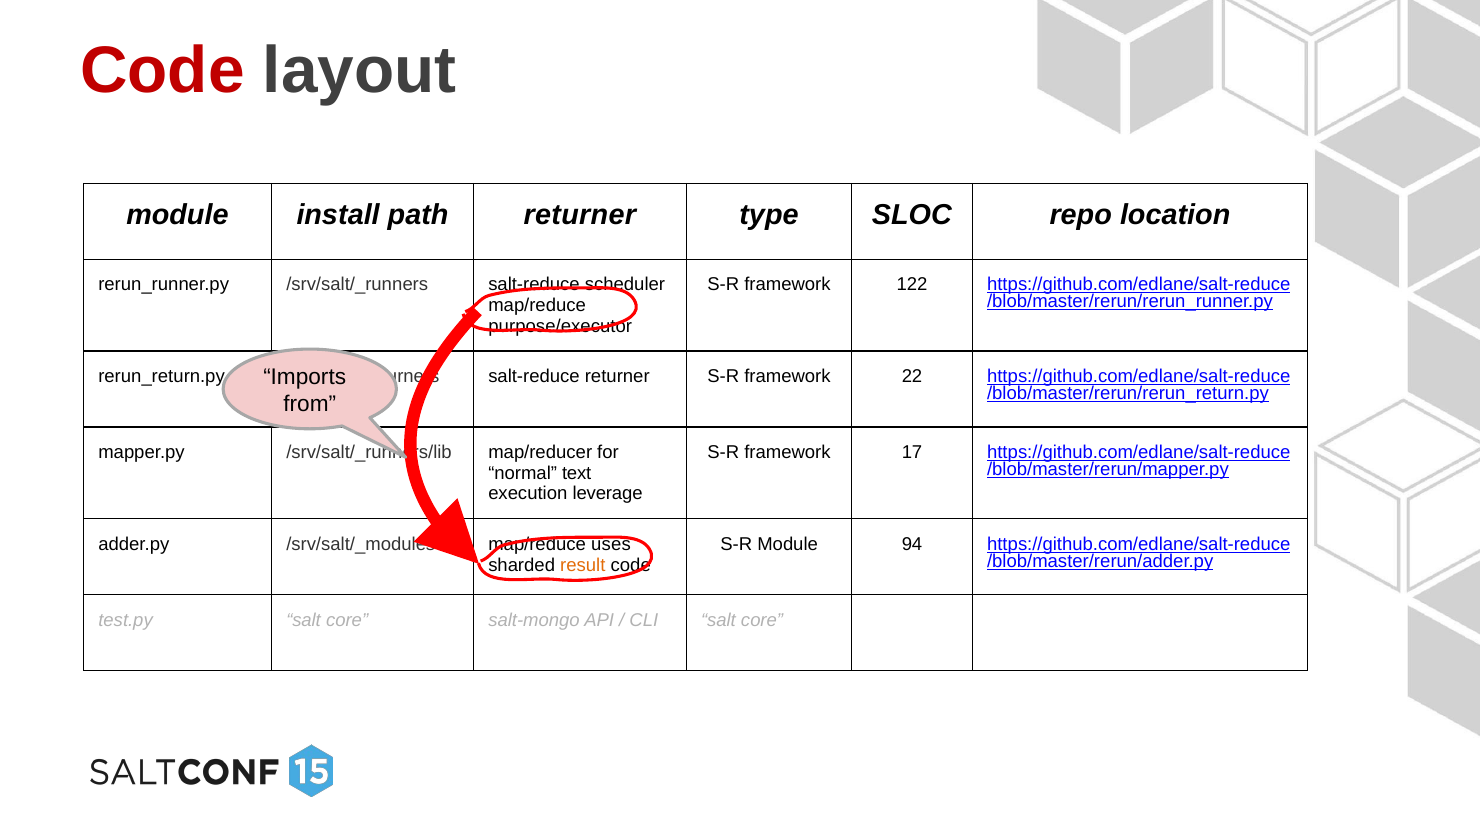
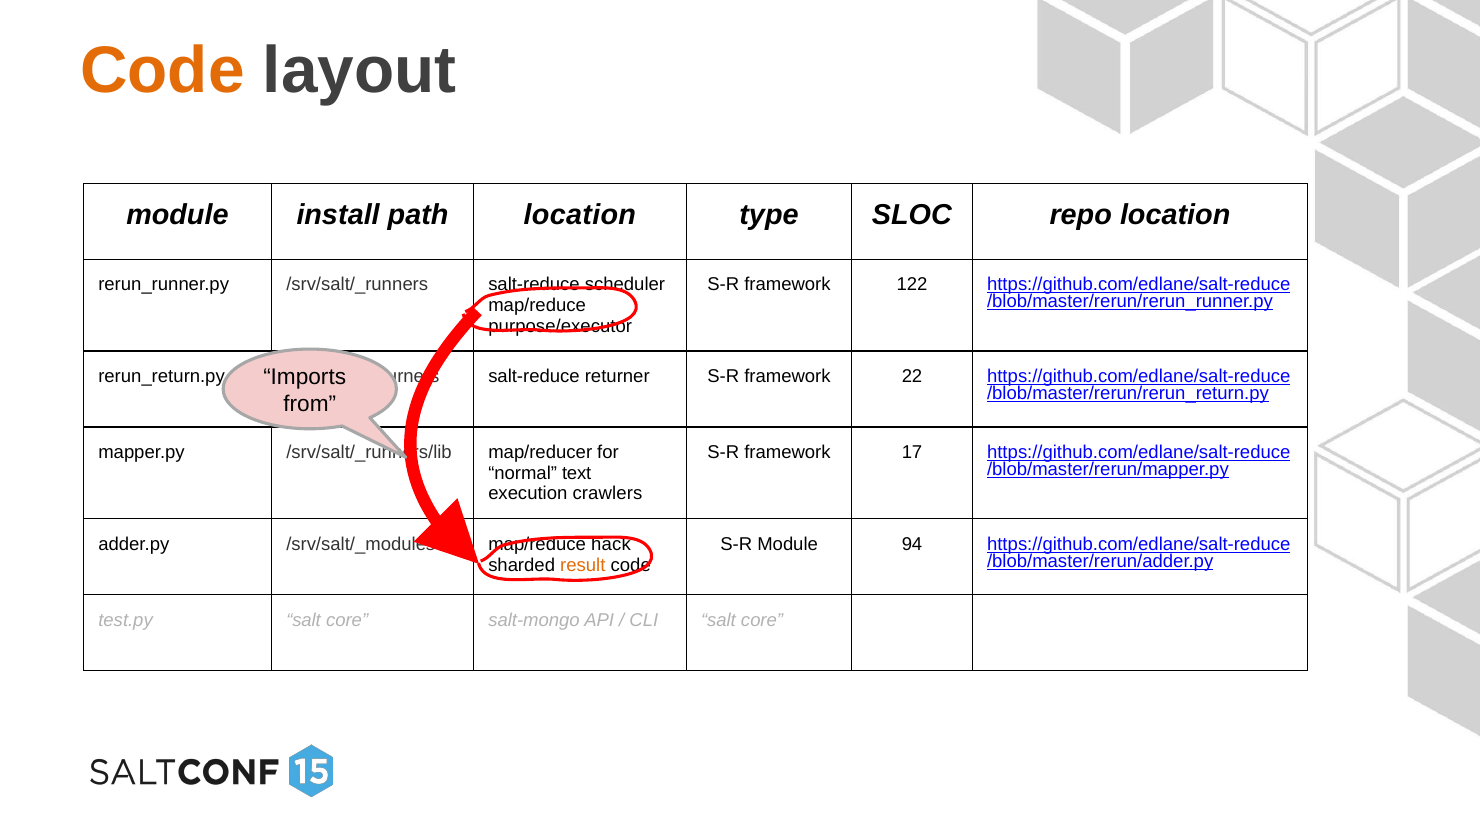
Code at (162, 71) colour: red -> orange
path returner: returner -> location
leverage: leverage -> crawlers
uses: uses -> hack
